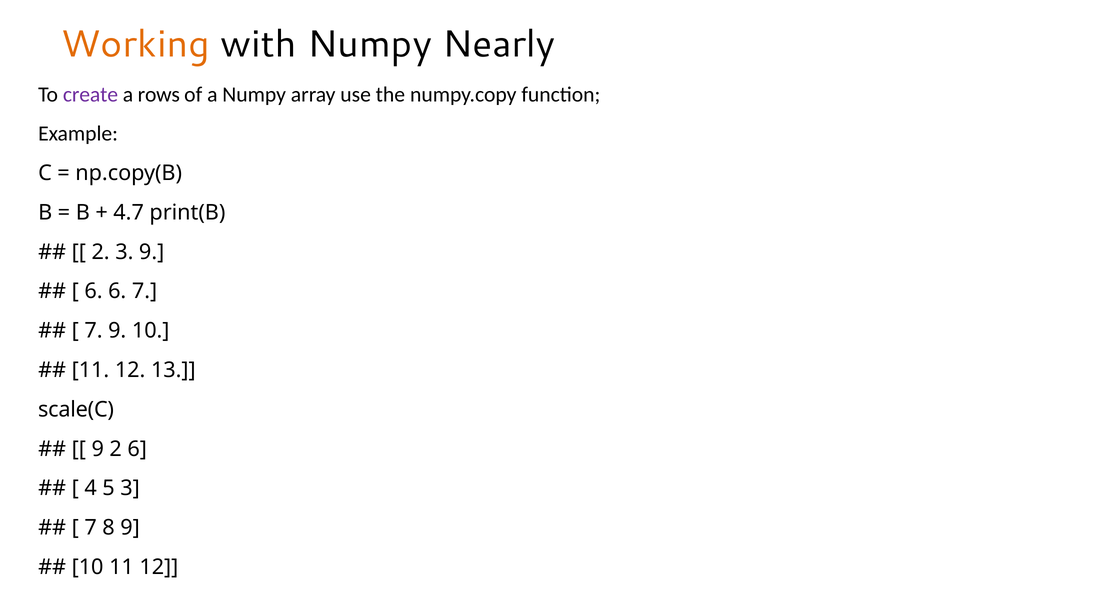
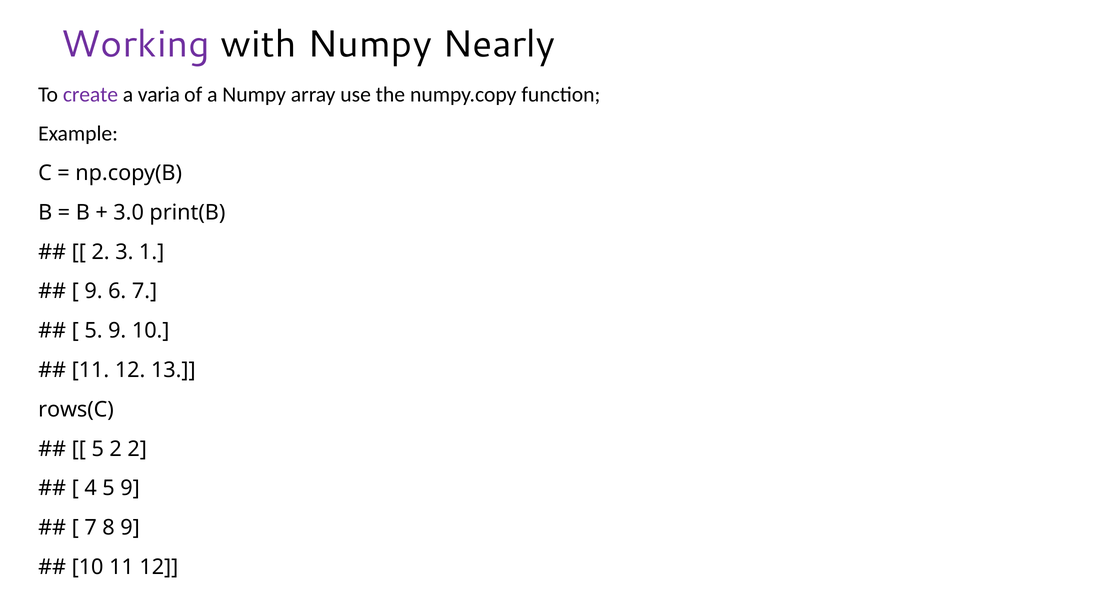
Working colour: orange -> purple
rows: rows -> varia
4.7: 4.7 -> 3.0
3 9: 9 -> 1
6 at (94, 291): 6 -> 9
7 at (94, 331): 7 -> 5
scale(C: scale(C -> rows(C
9 at (98, 449): 9 -> 5
2 6: 6 -> 2
4 5 3: 3 -> 9
